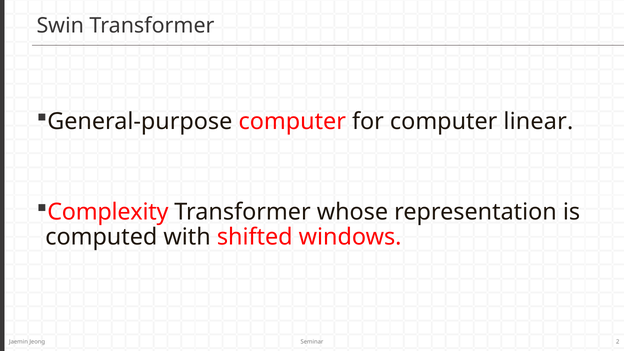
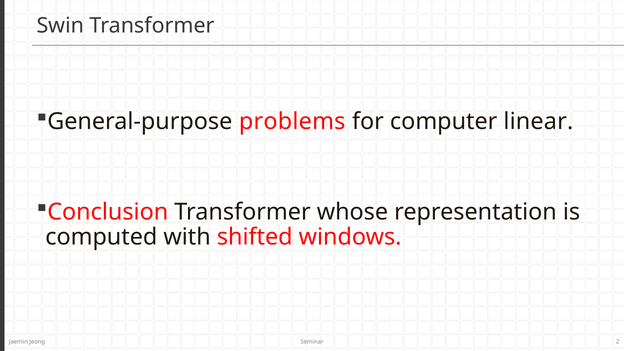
General-purpose computer: computer -> problems
Complexity: Complexity -> Conclusion
